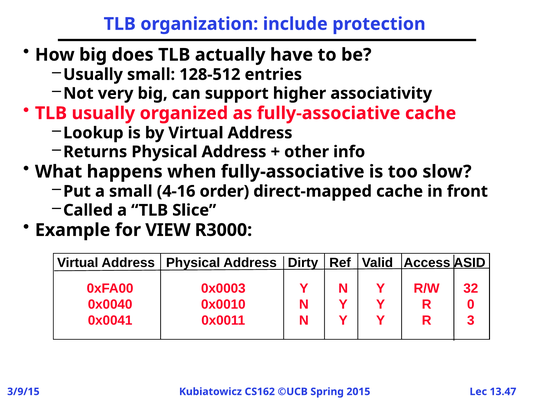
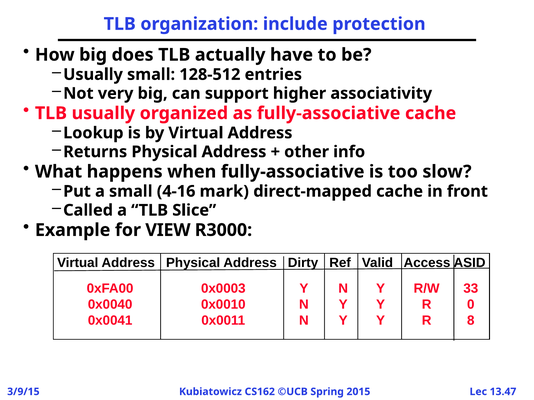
order: order -> mark
32: 32 -> 33
3: 3 -> 8
